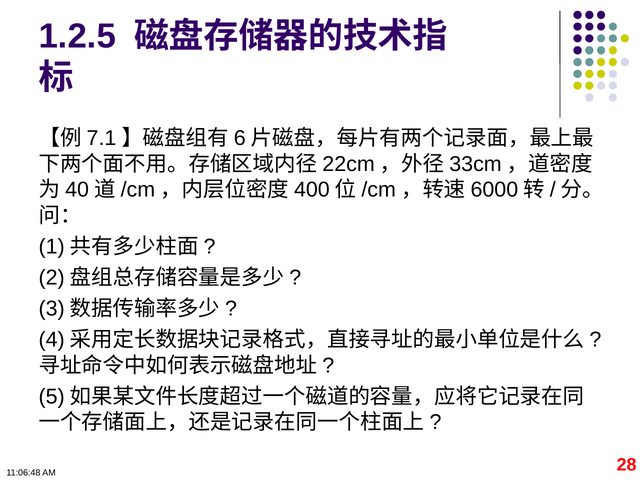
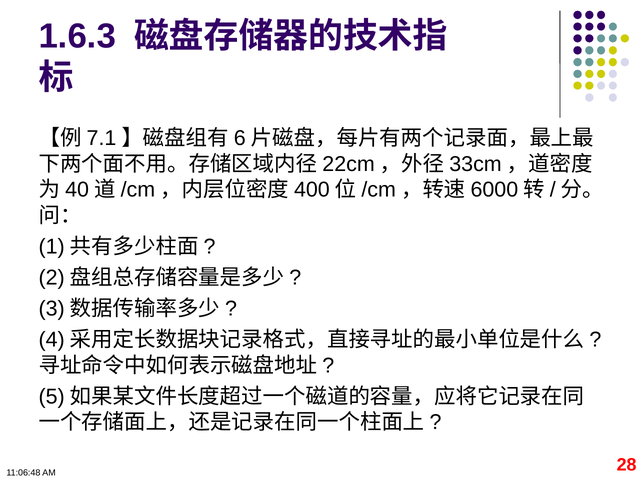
1.2.5: 1.2.5 -> 1.6.3
